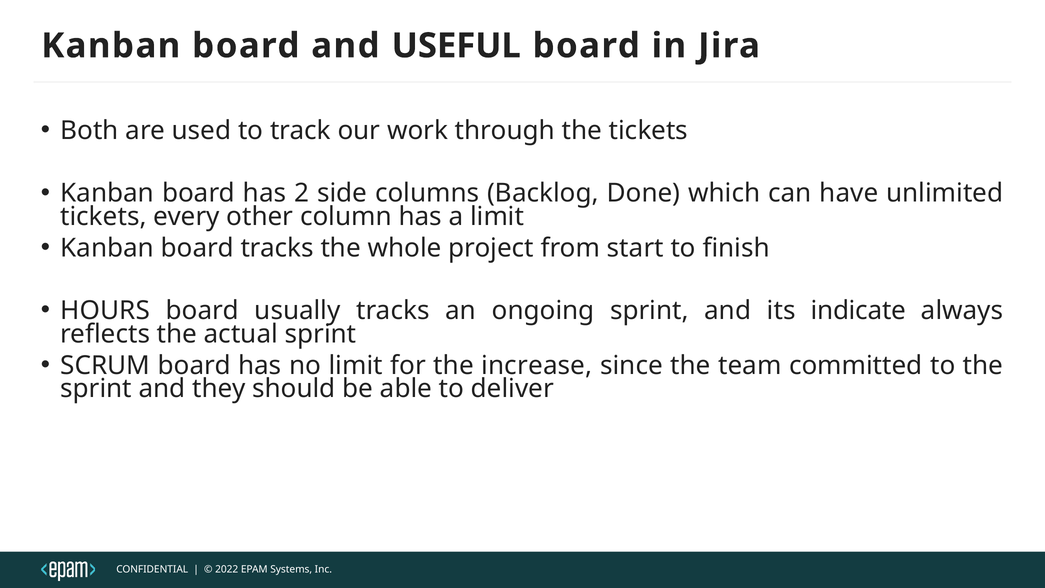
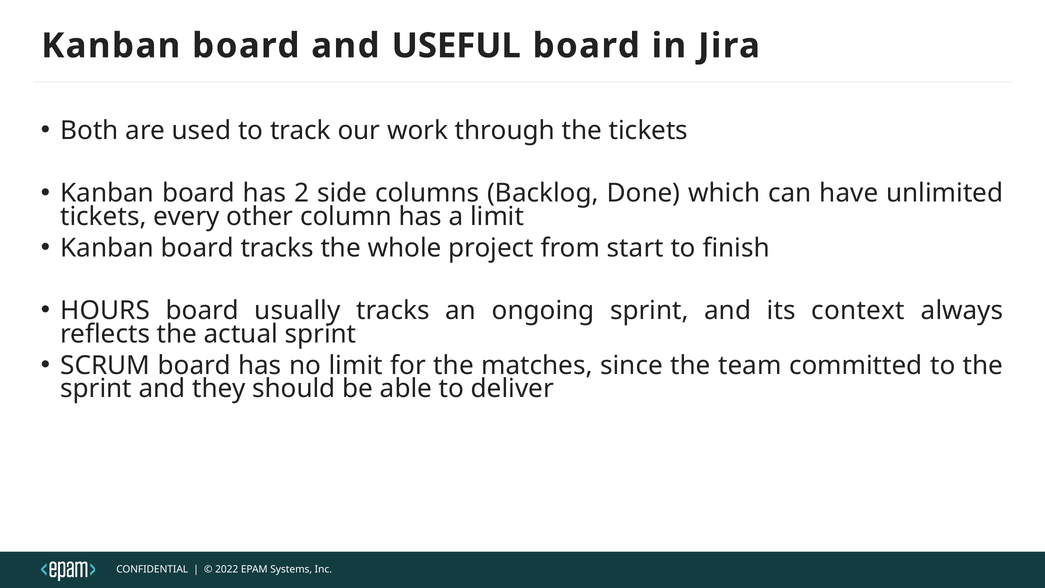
indicate: indicate -> context
increase: increase -> matches
